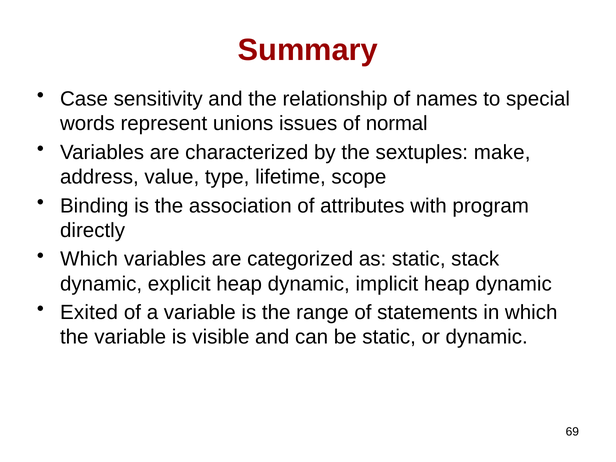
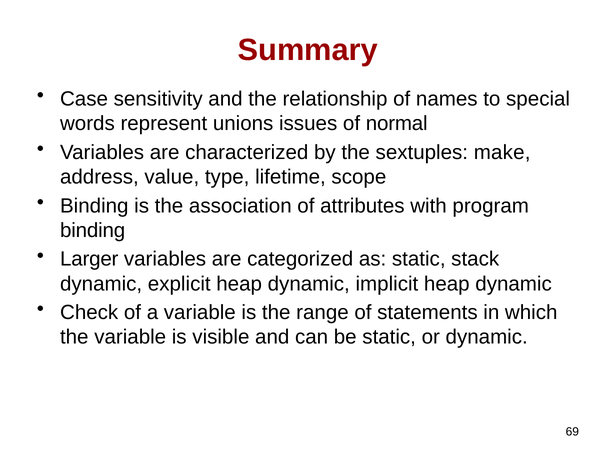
directly at (93, 230): directly -> binding
Which at (89, 259): Which -> Larger
Exited: Exited -> Check
